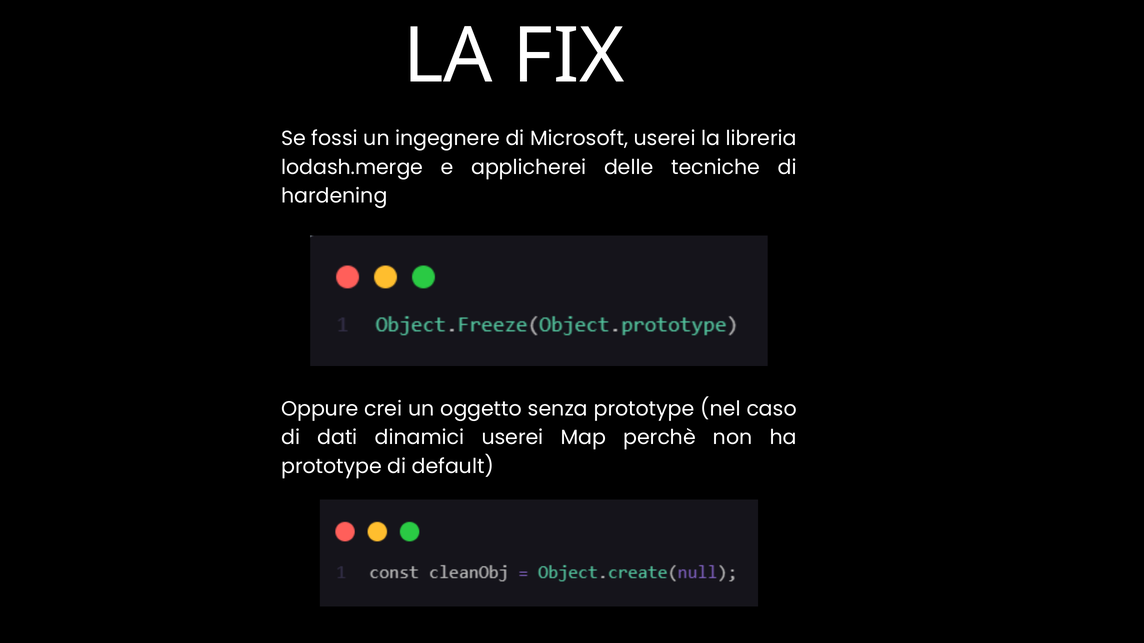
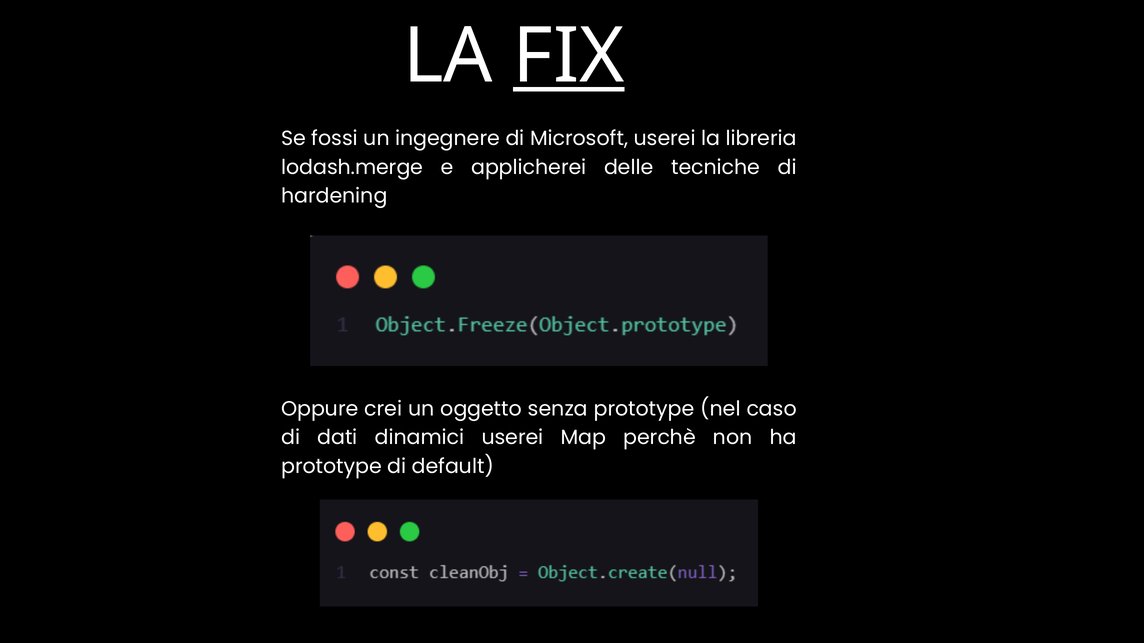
FIX underline: none -> present
